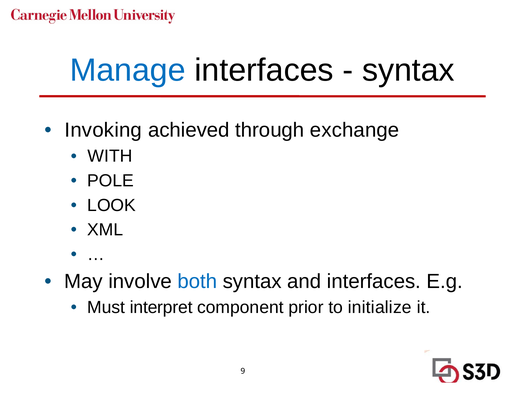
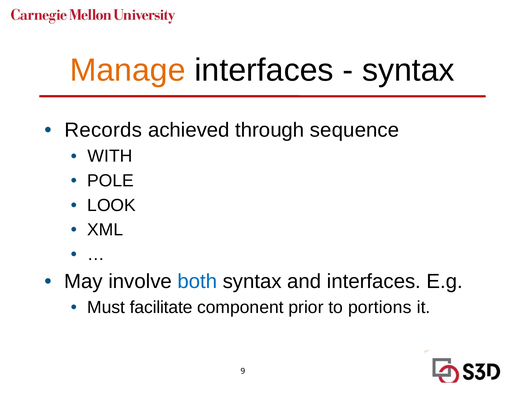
Manage colour: blue -> orange
Invoking: Invoking -> Records
exchange: exchange -> sequence
interpret: interpret -> facilitate
initialize: initialize -> portions
